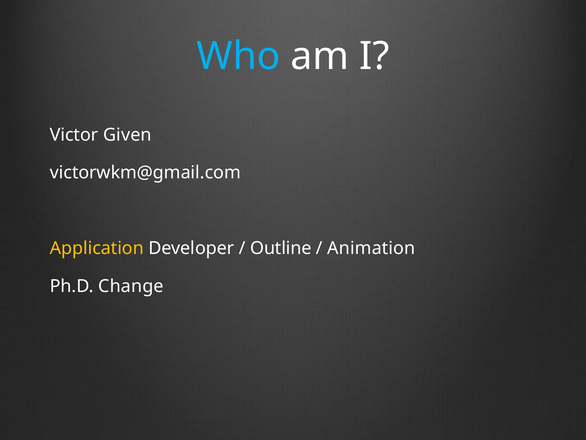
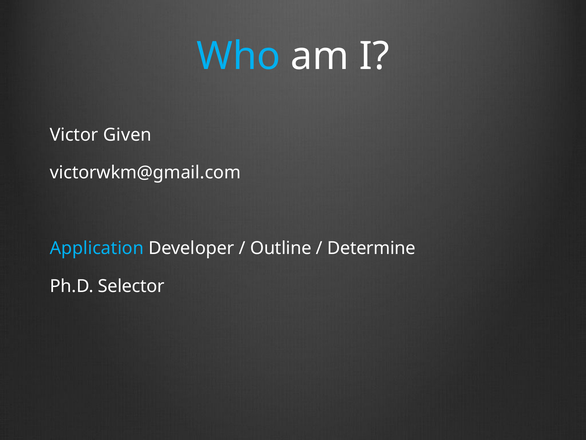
Application colour: yellow -> light blue
Animation: Animation -> Determine
Change: Change -> Selector
